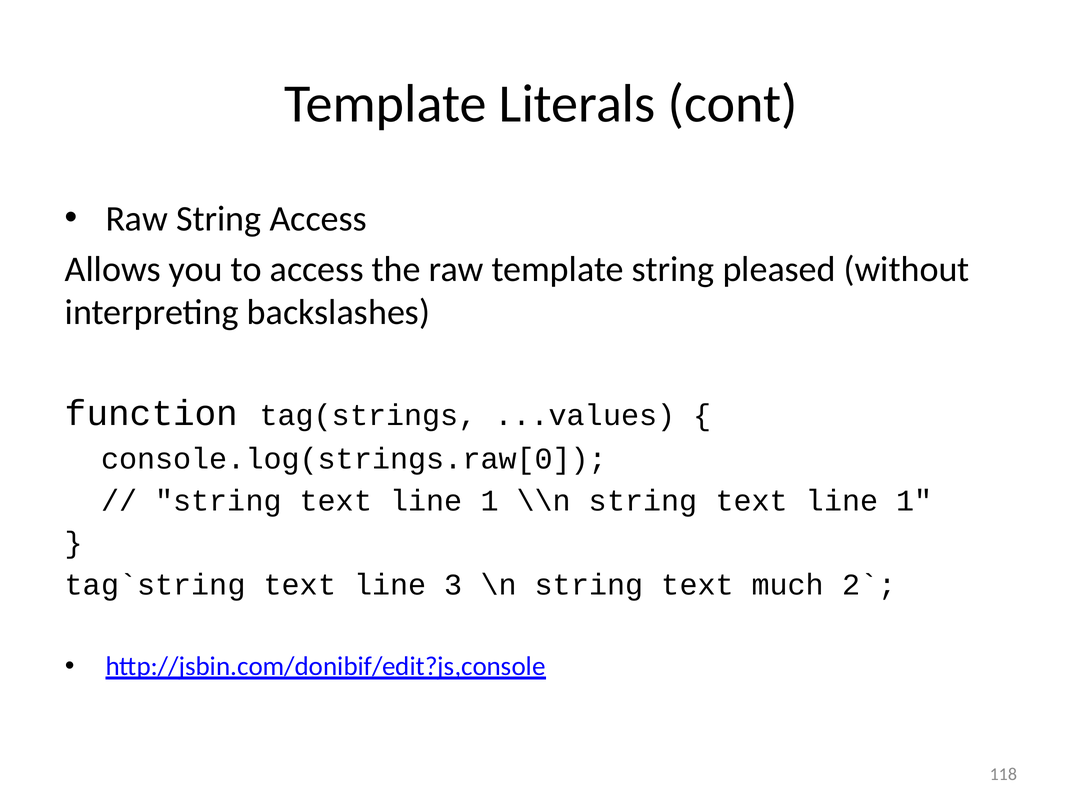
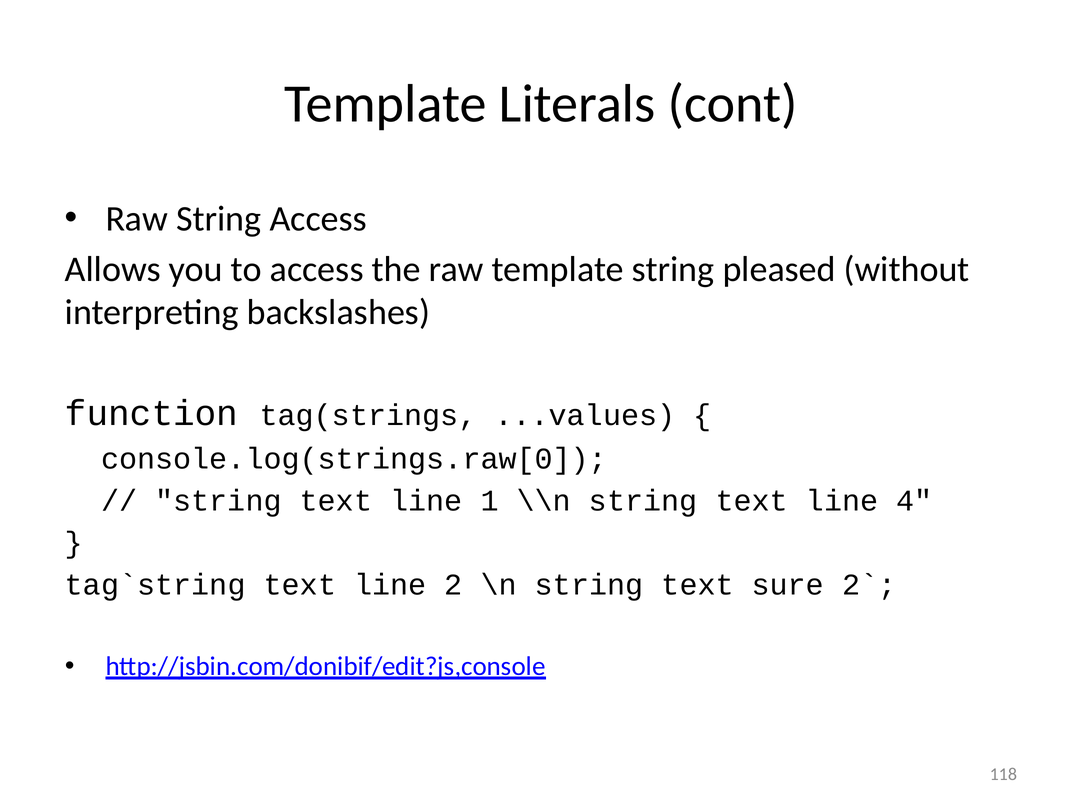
1 at (914, 501): 1 -> 4
3: 3 -> 2
much: much -> sure
